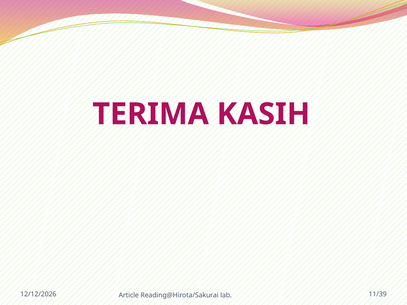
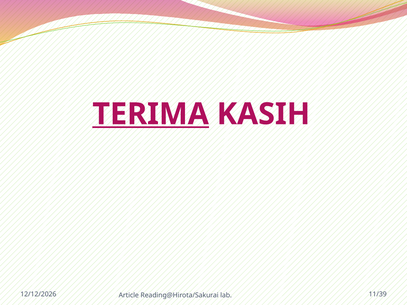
TERIMA underline: none -> present
